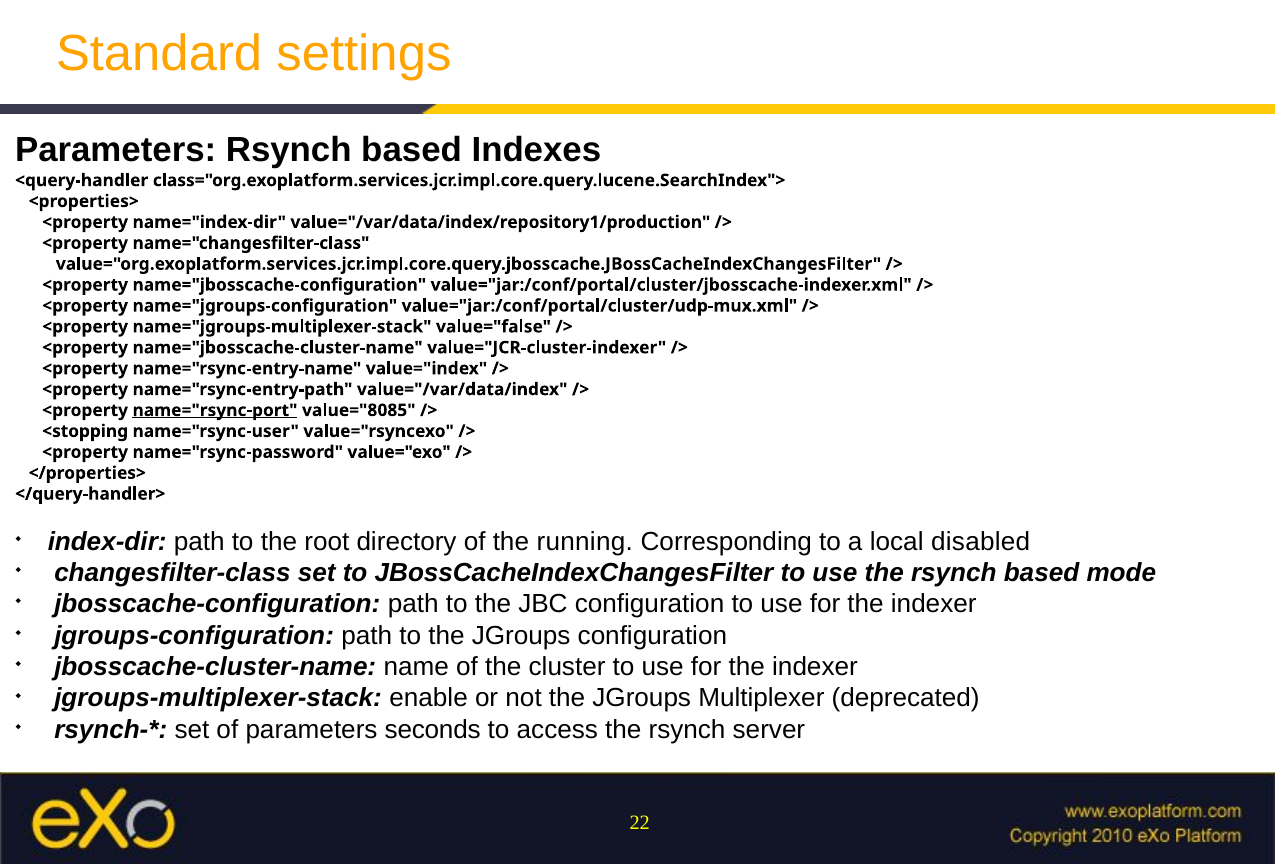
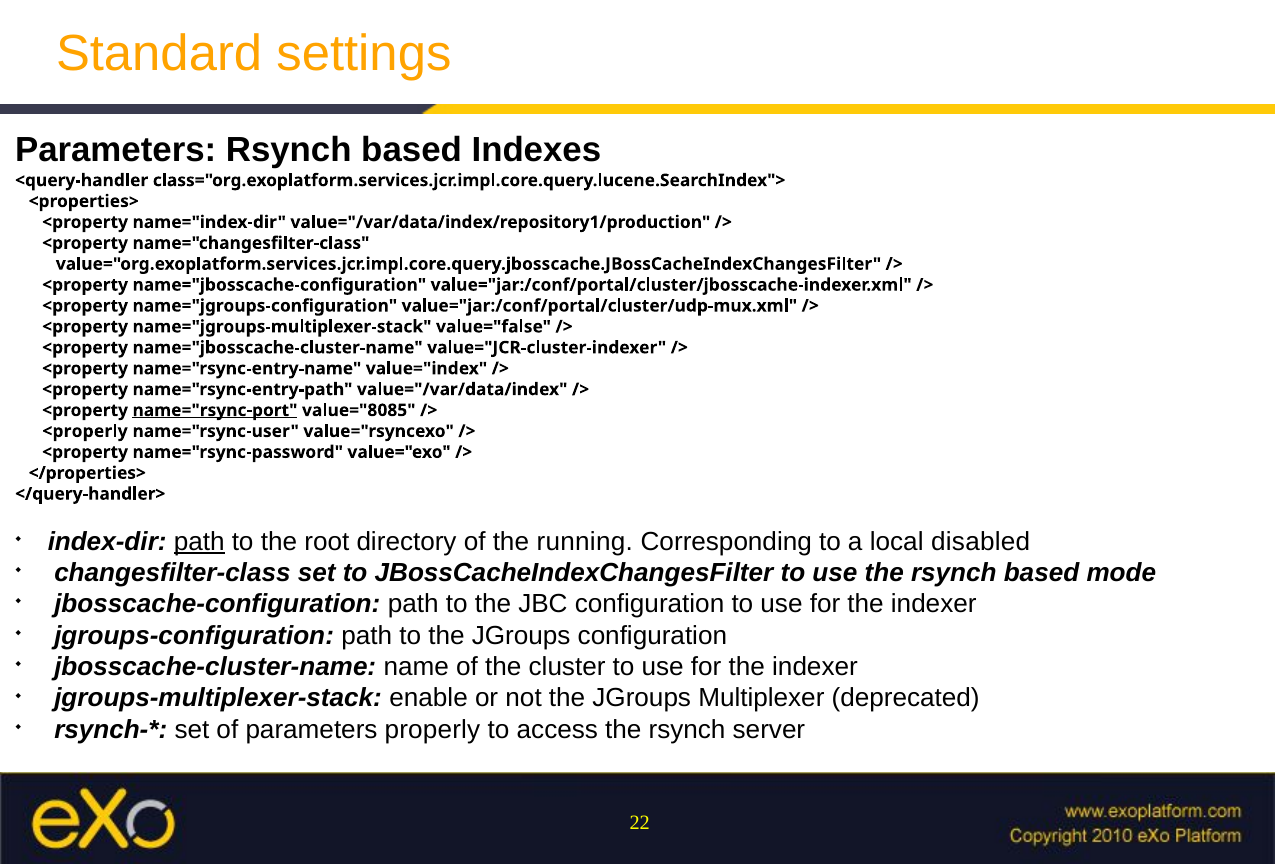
<stopping: <stopping -> <properly
path at (199, 541) underline: none -> present
seconds: seconds -> properly
